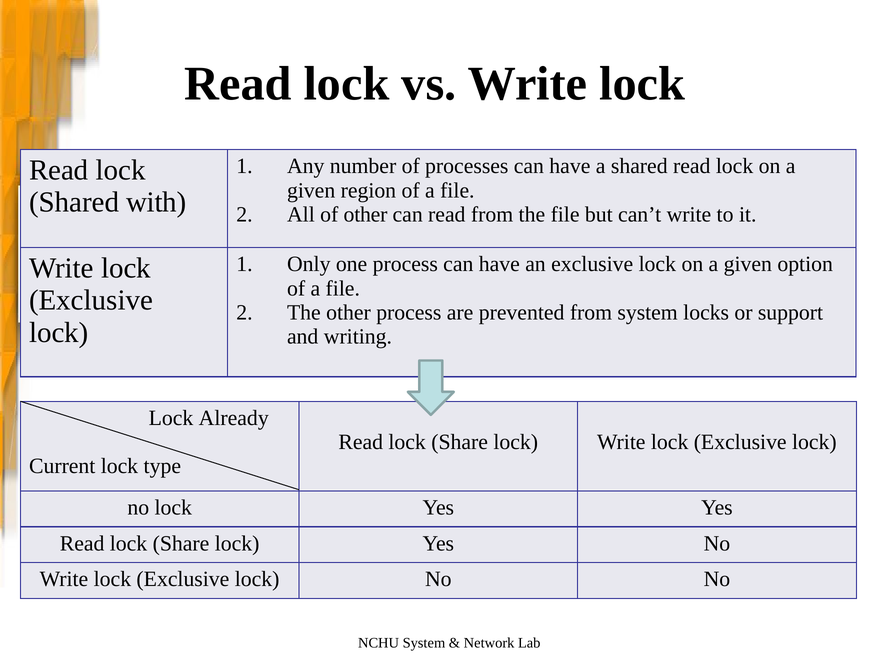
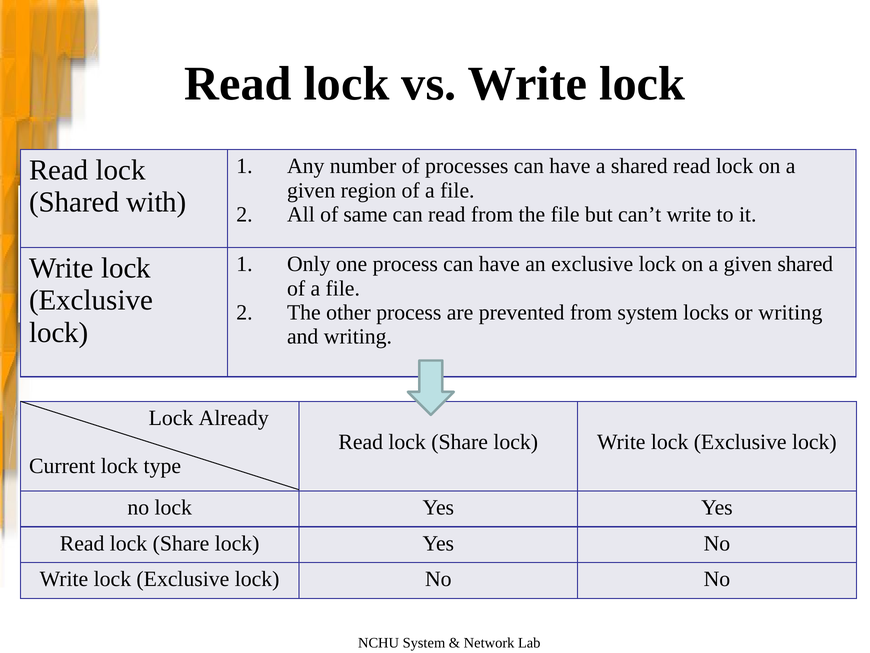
of other: other -> same
given option: option -> shared
or support: support -> writing
